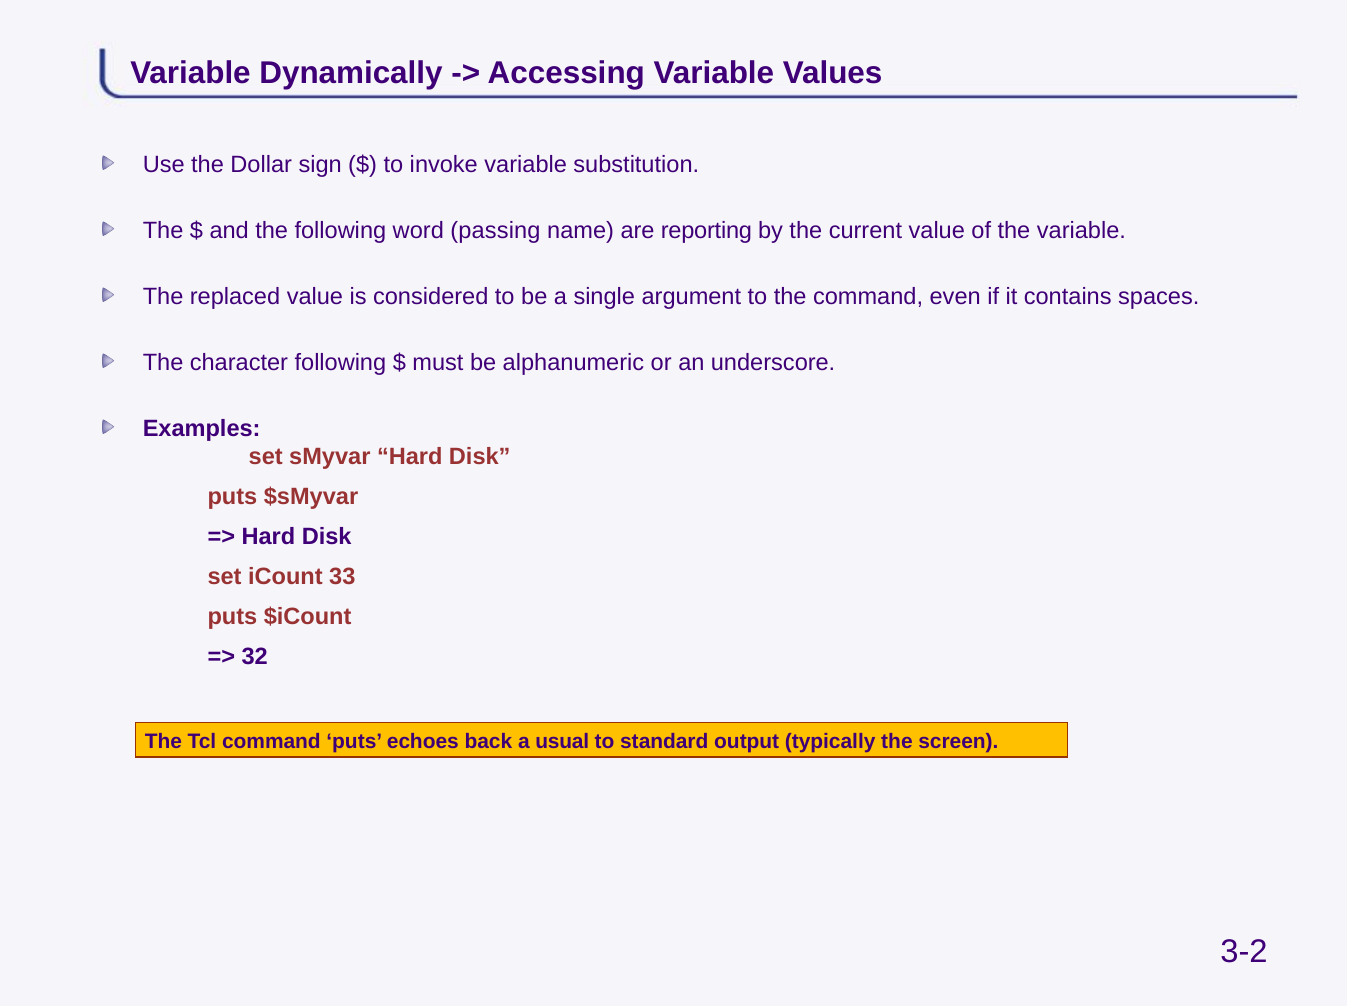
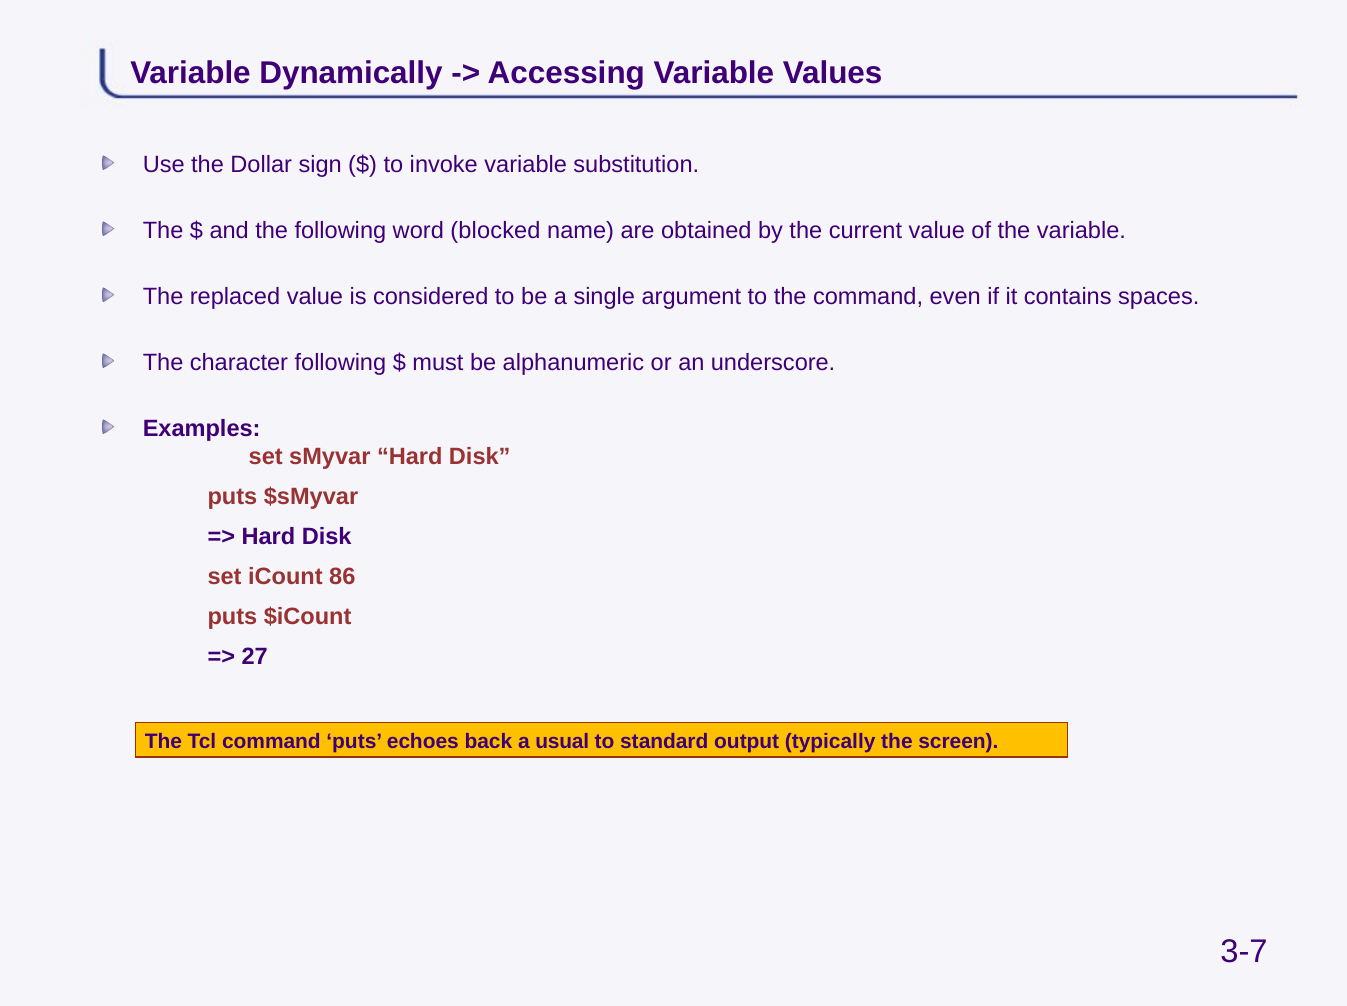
passing: passing -> blocked
reporting: reporting -> obtained
33: 33 -> 86
32: 32 -> 27
3-2: 3-2 -> 3-7
